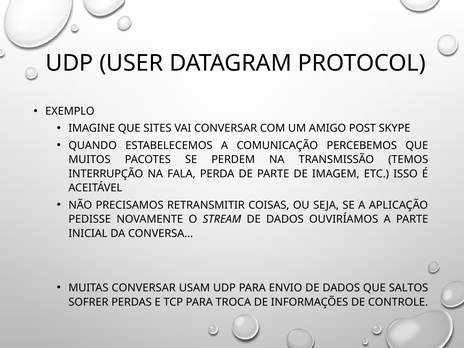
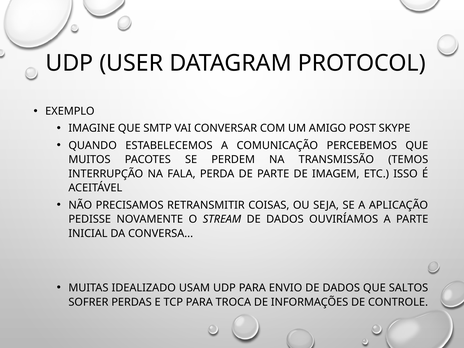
SITES: SITES -> SMTP
MUITAS CONVERSAR: CONVERSAR -> IDEALIZADO
